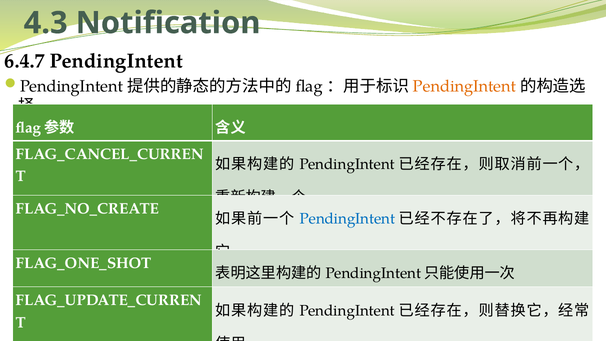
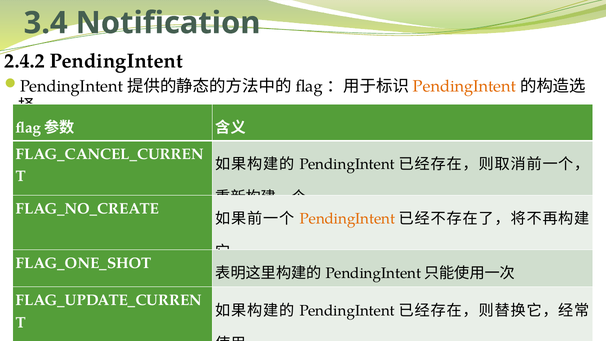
4.3: 4.3 -> 3.4
6.4.7: 6.4.7 -> 2.4.2
PendingIntent at (347, 219) colour: blue -> orange
